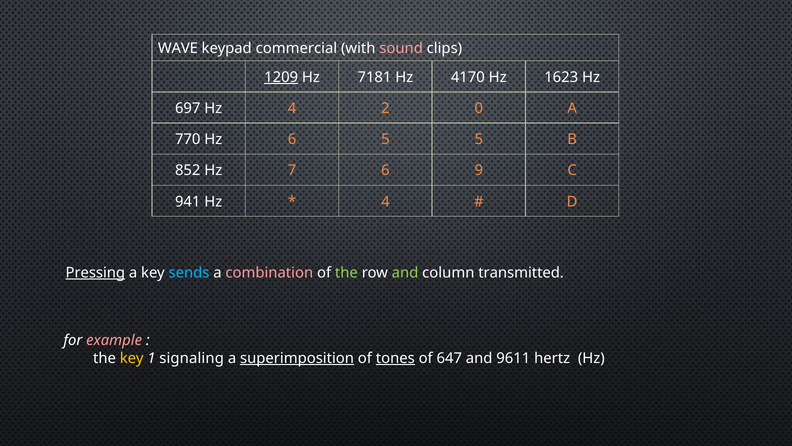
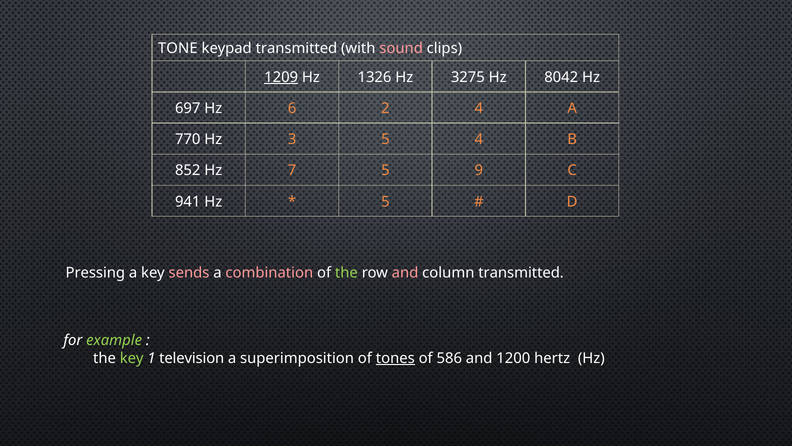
WAVE: WAVE -> TONE
keypad commercial: commercial -> transmitted
7181: 7181 -> 1326
4170: 4170 -> 3275
1623: 1623 -> 8042
Hz 4: 4 -> 6
2 0: 0 -> 4
Hz 6: 6 -> 3
5 5: 5 -> 4
7 6: 6 -> 5
4 at (385, 201): 4 -> 5
Pressing underline: present -> none
sends colour: light blue -> pink
and at (405, 272) colour: light green -> pink
example colour: pink -> light green
key at (132, 358) colour: yellow -> light green
signaling: signaling -> television
superimposition underline: present -> none
647: 647 -> 586
9611: 9611 -> 1200
